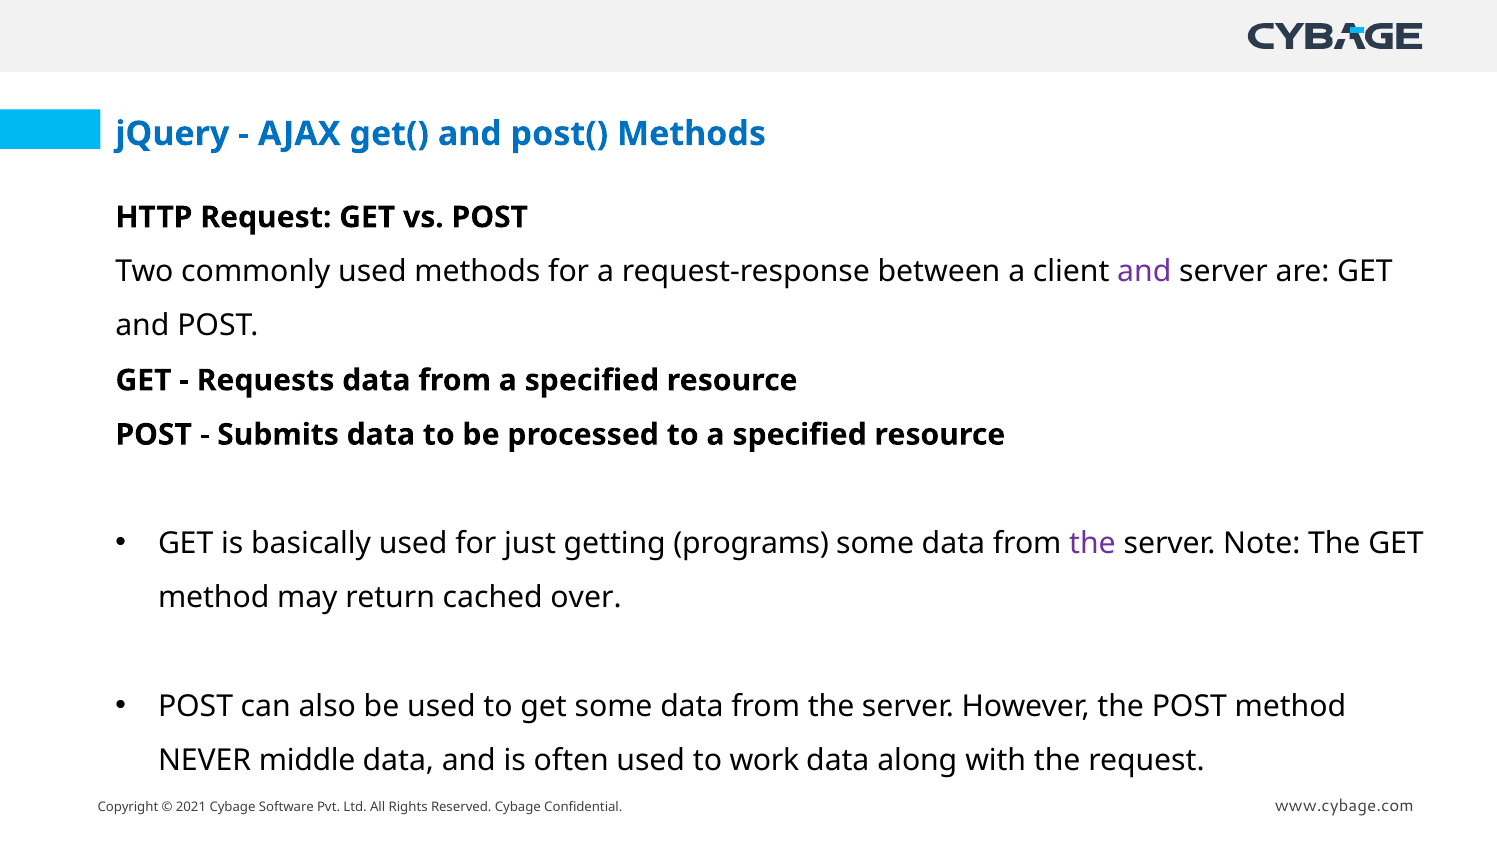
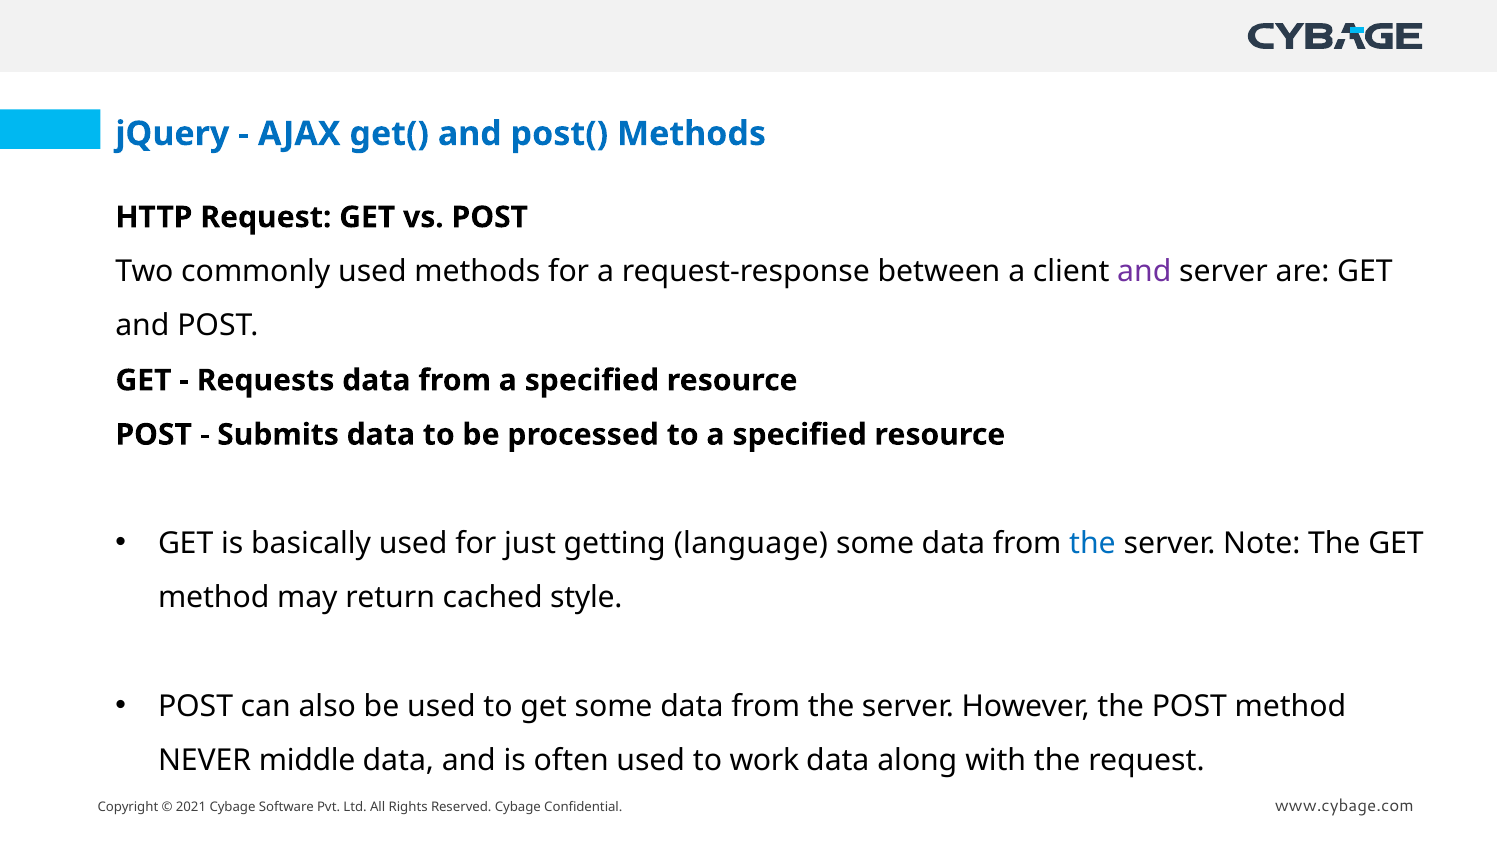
programs: programs -> language
the at (1092, 544) colour: purple -> blue
over: over -> style
